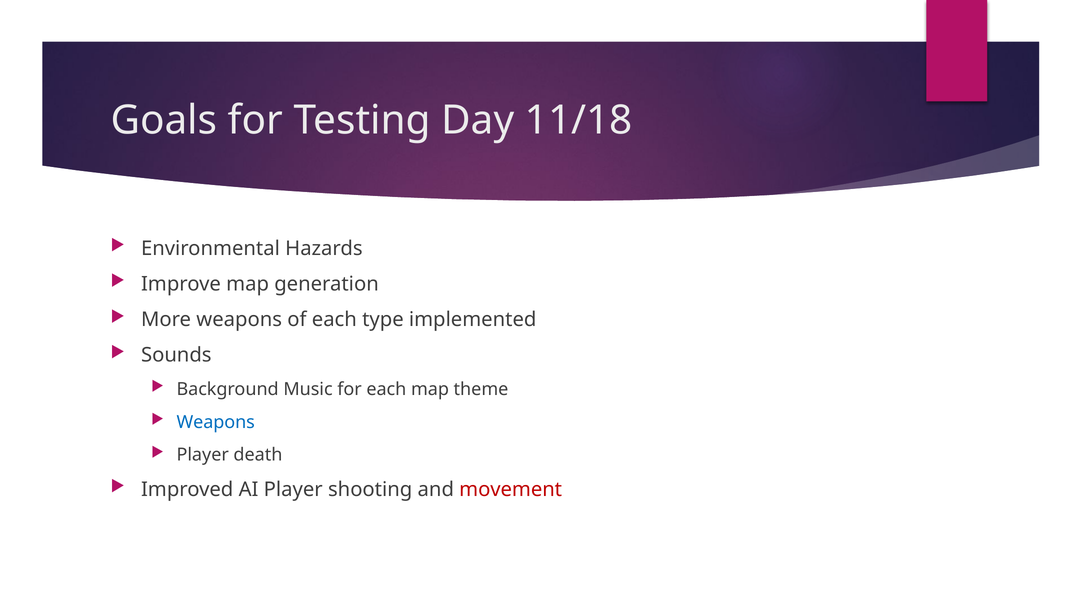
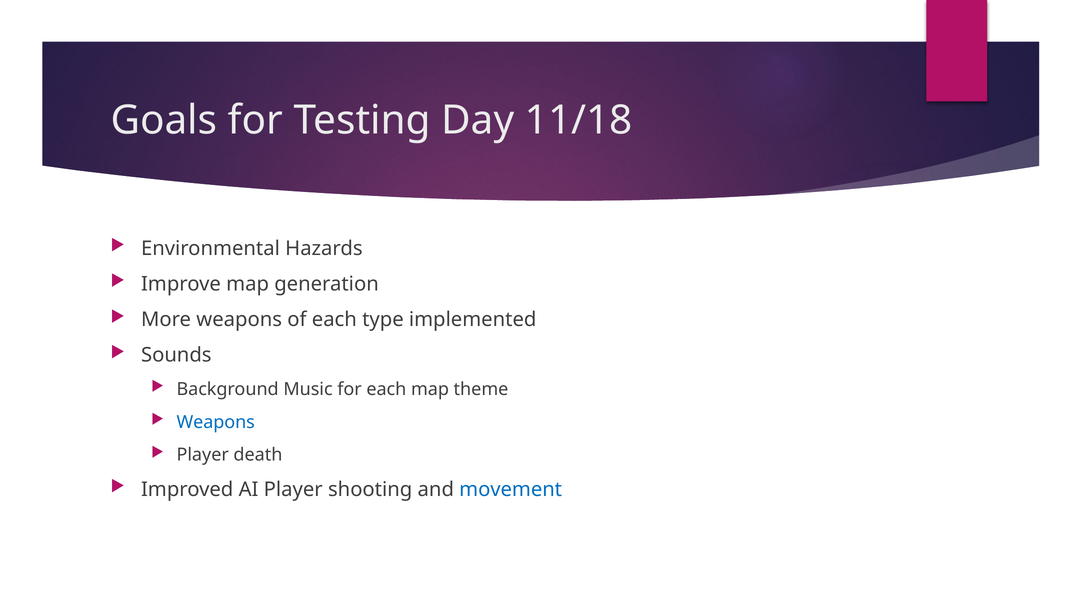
movement colour: red -> blue
